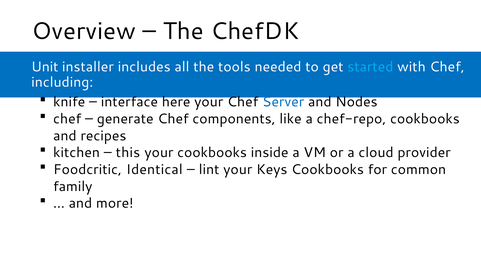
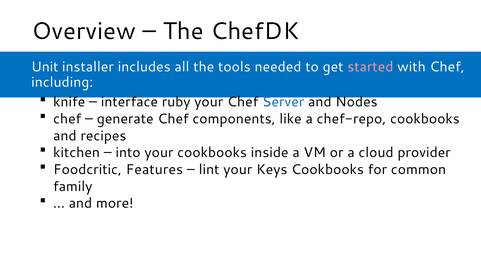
started colour: light blue -> pink
here: here -> ruby
this: this -> into
Identical: Identical -> Features
